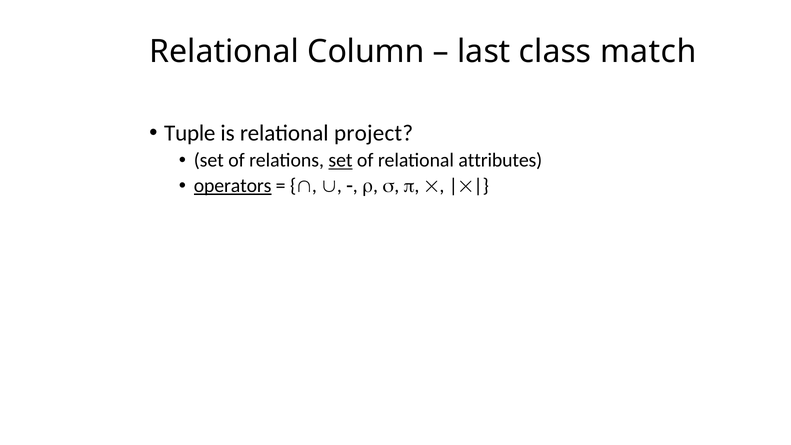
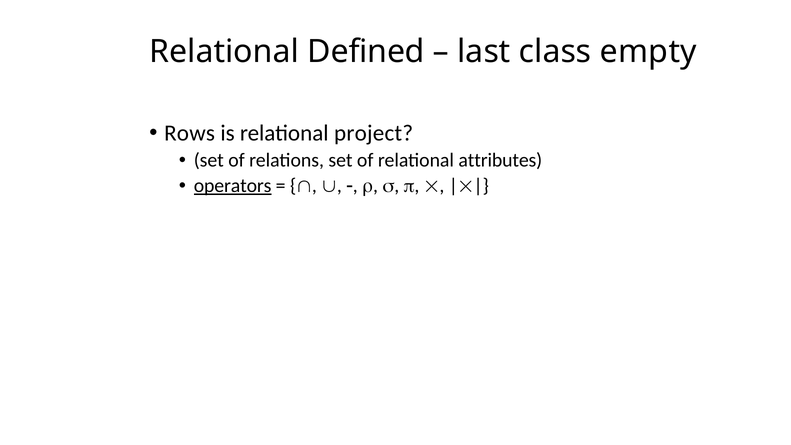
Column: Column -> Defined
match: match -> empty
Tuple: Tuple -> Rows
set at (340, 160) underline: present -> none
